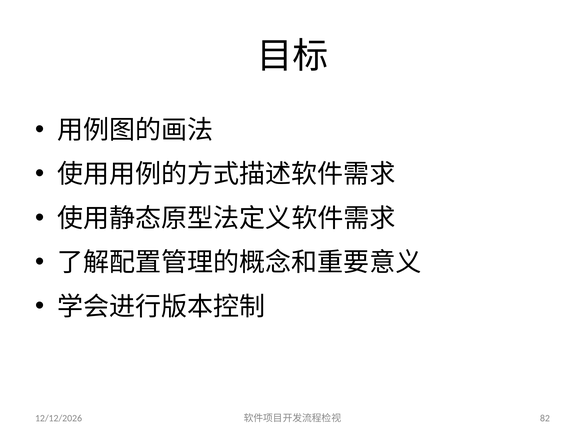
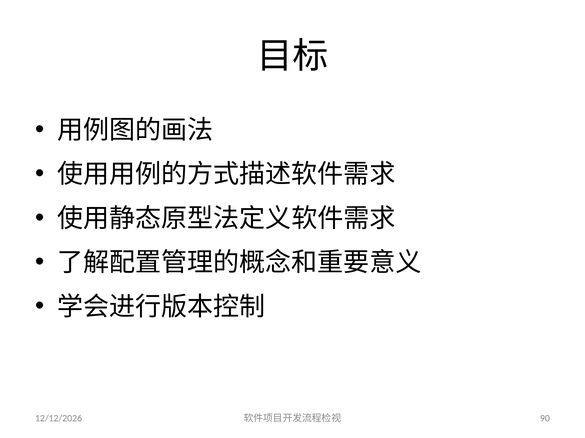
82: 82 -> 90
